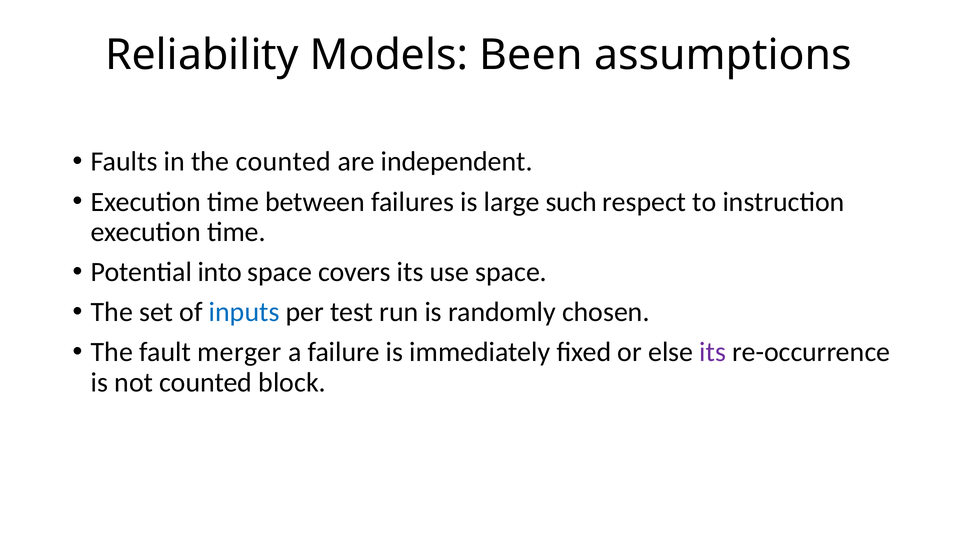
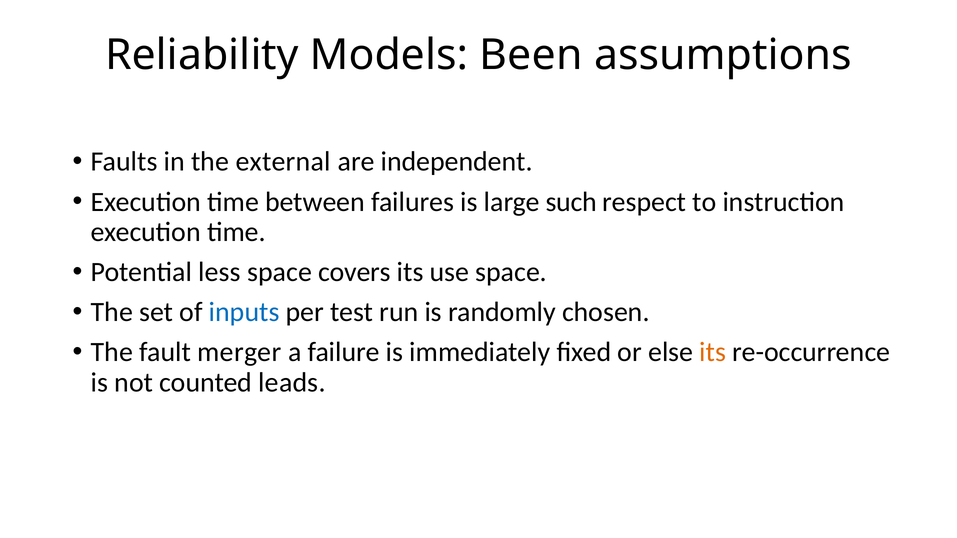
the counted: counted -> external
into: into -> less
its at (713, 352) colour: purple -> orange
block: block -> leads
